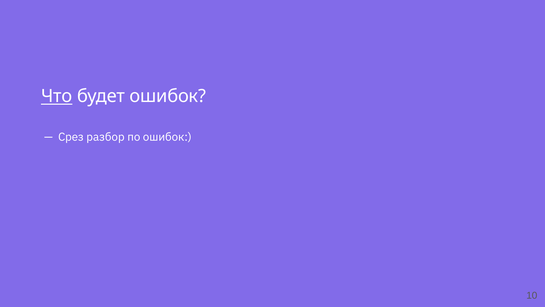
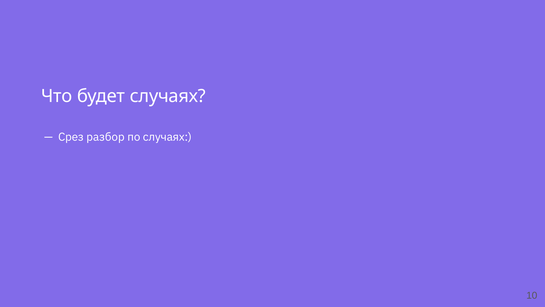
Что underline: present -> none
будет ошибок: ошибок -> случаях
по ошибок: ошибок -> случаях
